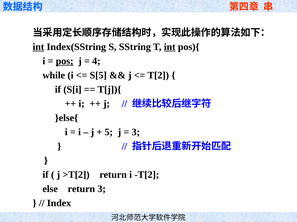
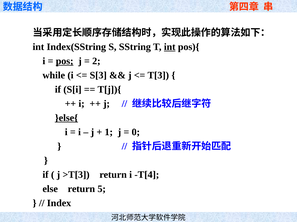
int at (38, 47) underline: present -> none
4: 4 -> 2
S[5: S[5 -> S[3
T[2 at (158, 76): T[2 -> T[3
}else{ underline: none -> present
5: 5 -> 1
3 at (136, 133): 3 -> 0
>T[2: >T[2 -> >T[3
i T[2: T[2 -> T[4
return 3: 3 -> 5
